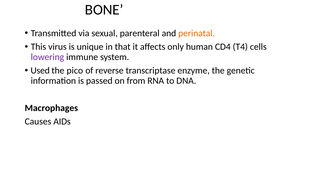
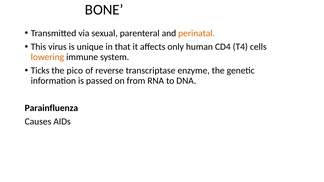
lowering colour: purple -> orange
Used: Used -> Ticks
Macrophages: Macrophages -> Parainfluenza
